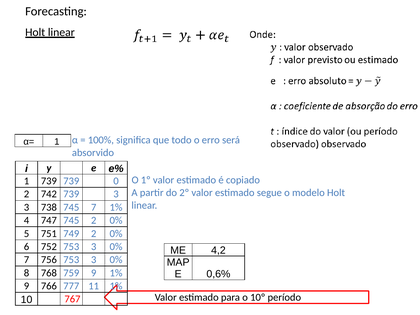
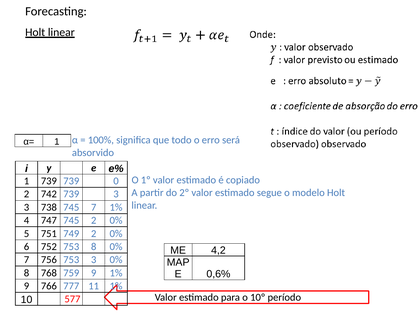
752 753 3: 3 -> 8
767: 767 -> 577
